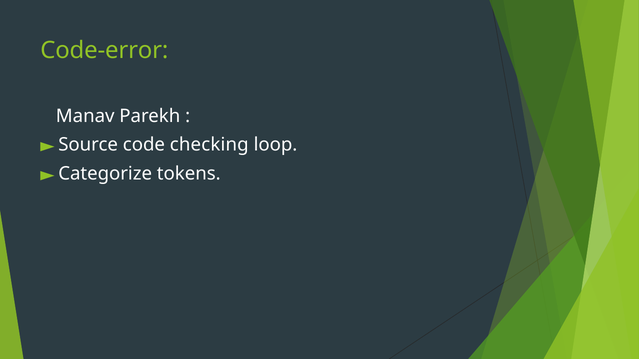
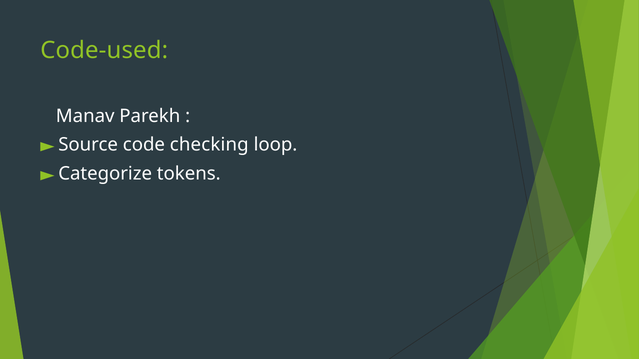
Code-error: Code-error -> Code-used
